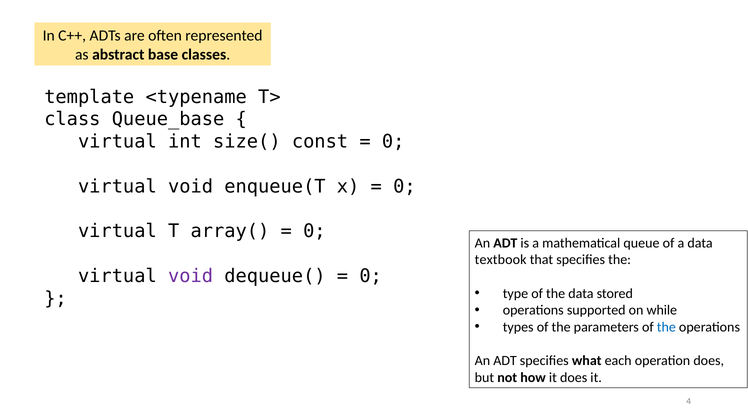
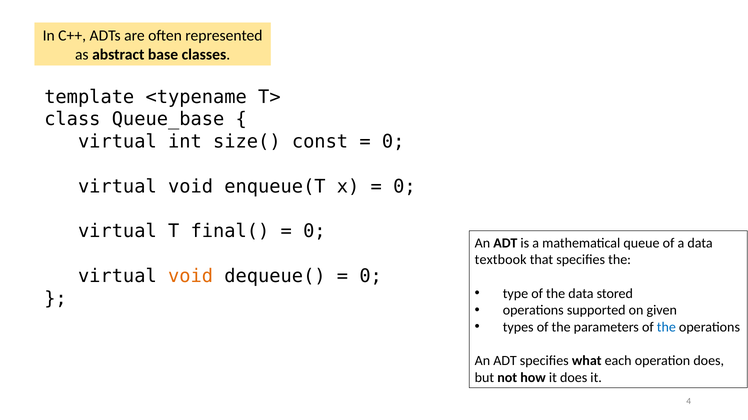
array(: array( -> final(
void at (191, 277) colour: purple -> orange
while: while -> given
